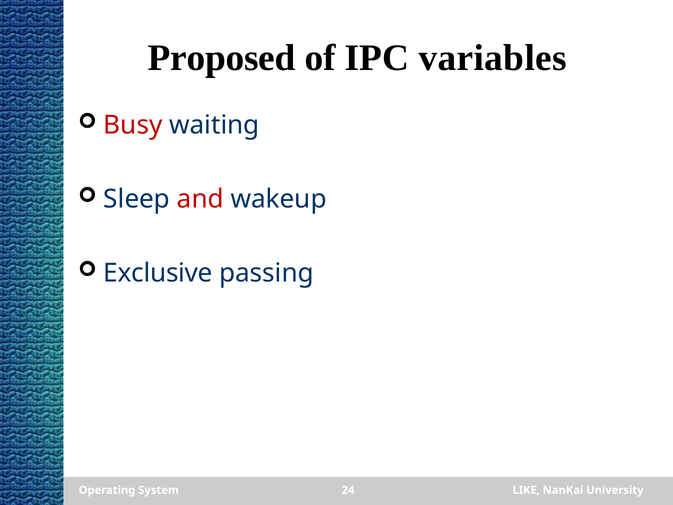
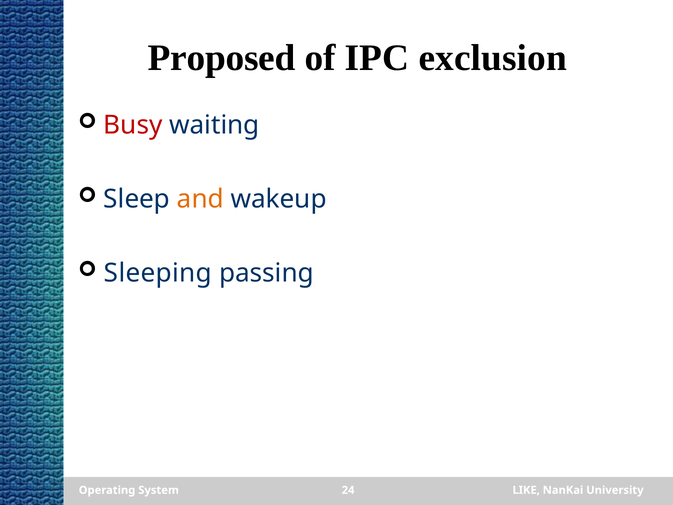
variables: variables -> exclusion
and colour: red -> orange
Exclusive: Exclusive -> Sleeping
